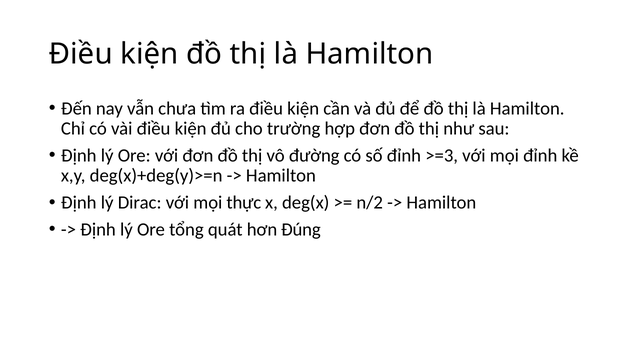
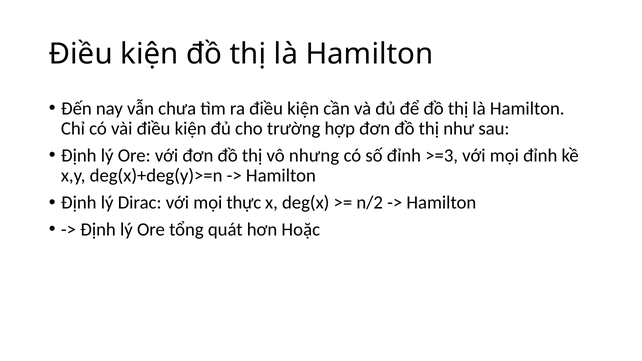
đường: đường -> nhưng
Đúng: Đúng -> Hoặc
